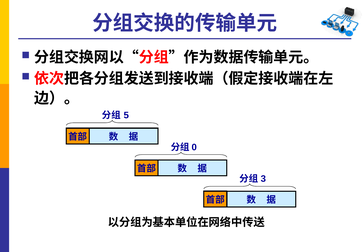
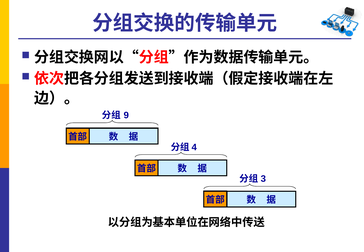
5: 5 -> 9
0: 0 -> 4
